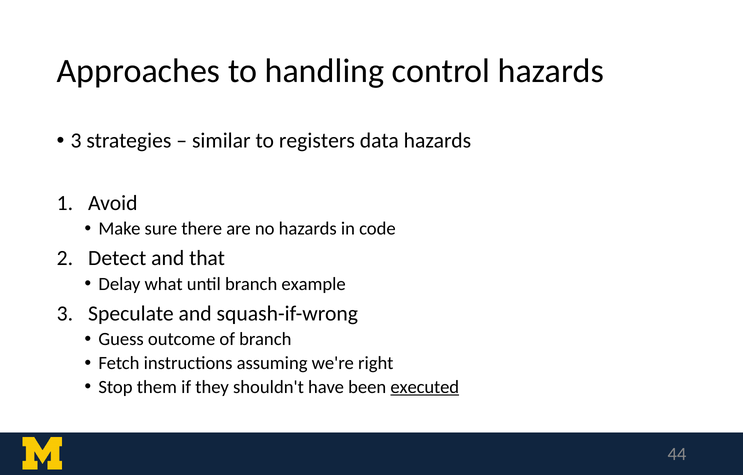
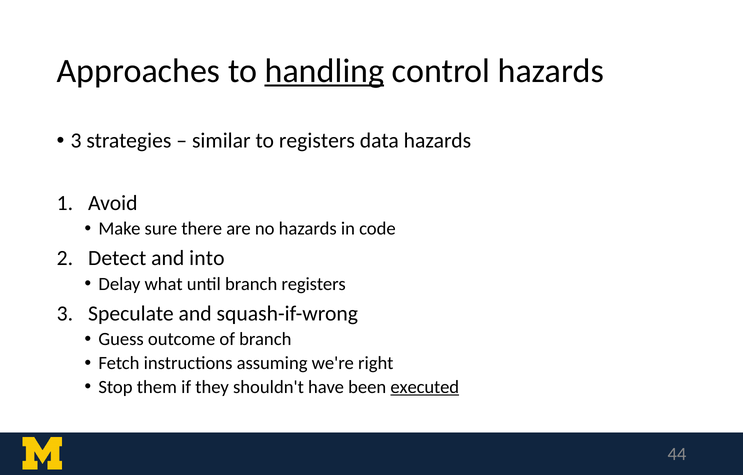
handling underline: none -> present
that: that -> into
branch example: example -> registers
